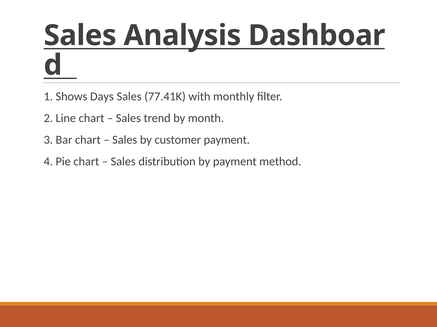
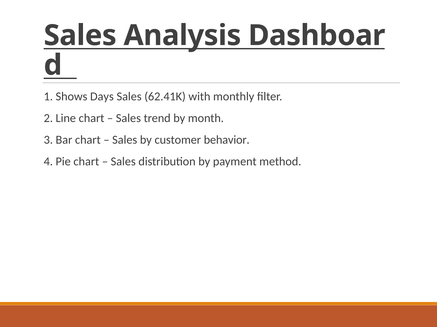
77.41K: 77.41K -> 62.41K
customer payment: payment -> behavior
